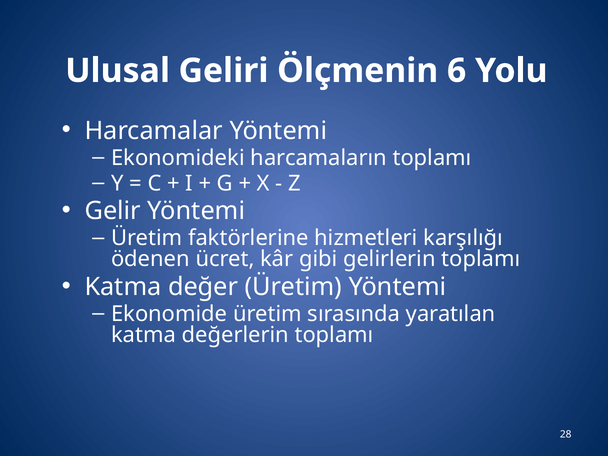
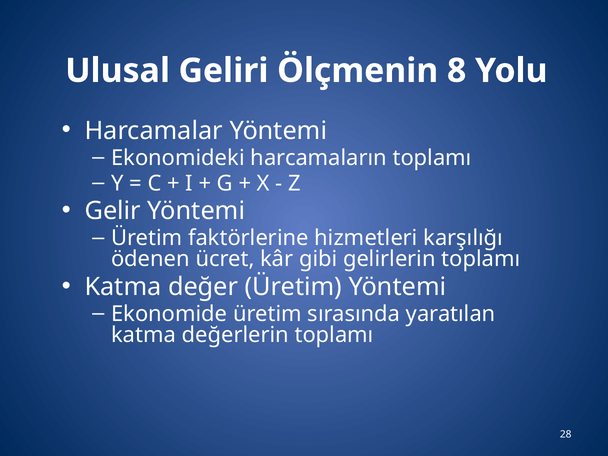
6: 6 -> 8
